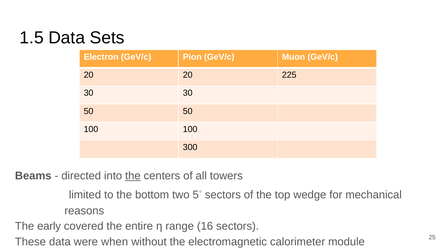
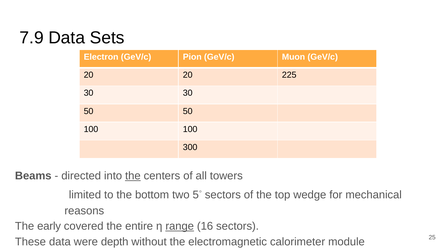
1.5: 1.5 -> 7.9
range underline: none -> present
when: when -> depth
